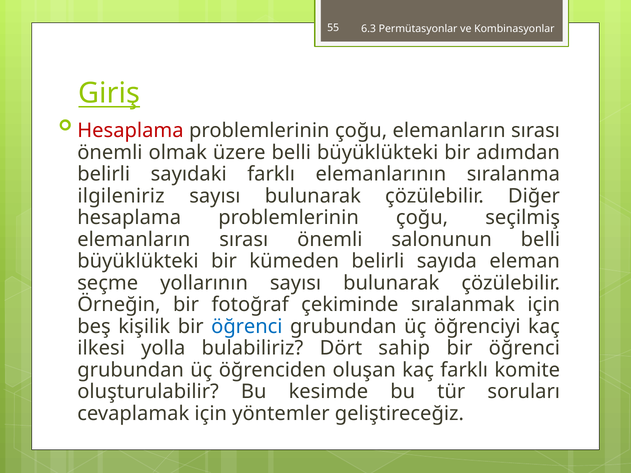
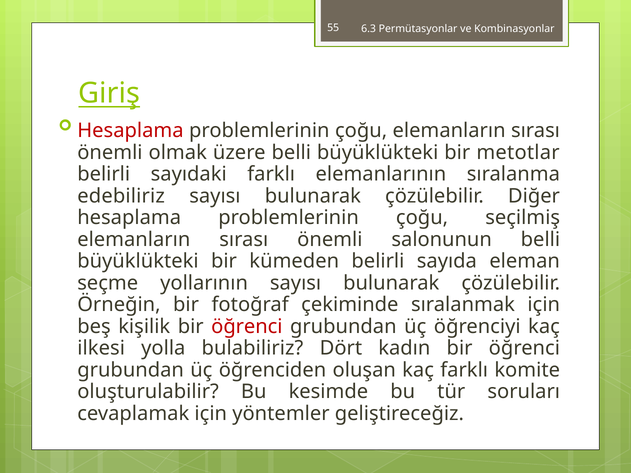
adımdan: adımdan -> metotlar
ilgileniriz: ilgileniriz -> edebiliriz
öğrenci at (247, 327) colour: blue -> red
sahip: sahip -> kadın
